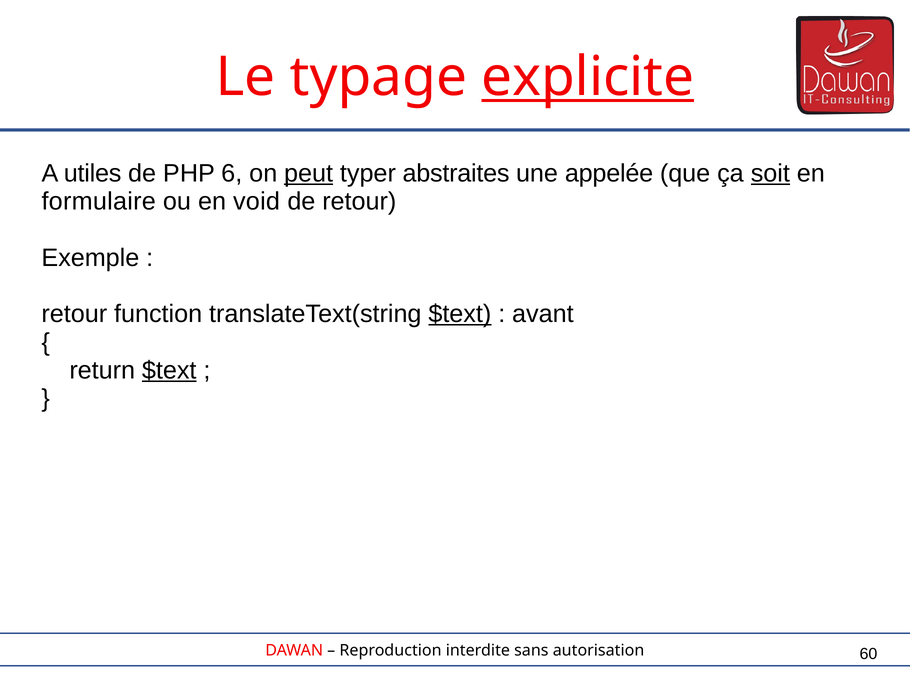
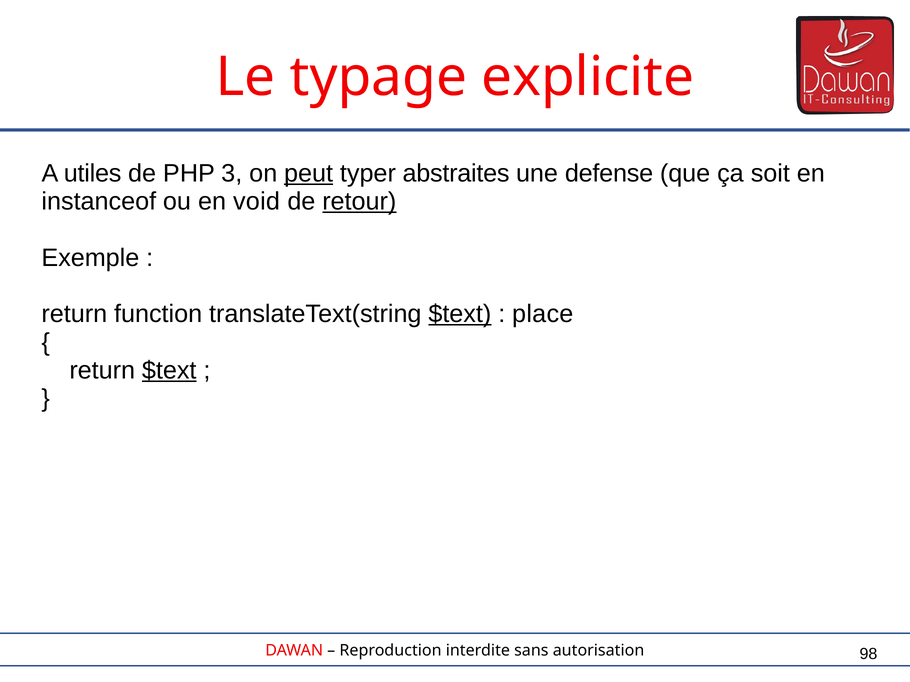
explicite underline: present -> none
6: 6 -> 3
appelée: appelée -> defense
soit underline: present -> none
formulaire: formulaire -> instanceof
retour at (359, 202) underline: none -> present
retour at (74, 314): retour -> return
avant: avant -> place
60: 60 -> 98
